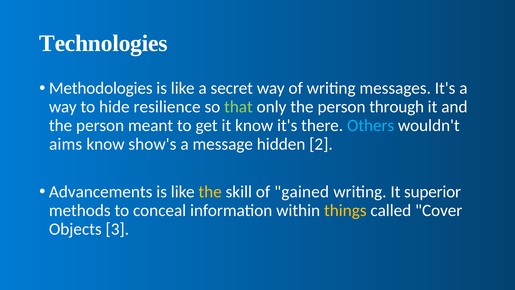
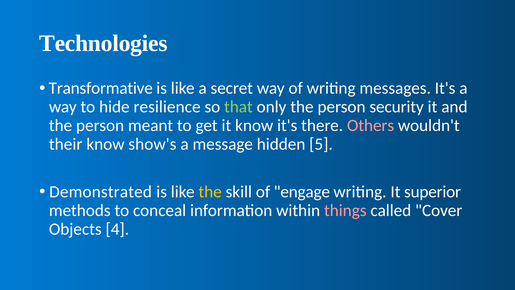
Methodologies: Methodologies -> Transformative
through: through -> security
Others colour: light blue -> pink
aims: aims -> their
2: 2 -> 5
Advancements: Advancements -> Demonstrated
gained: gained -> engage
things colour: yellow -> pink
3: 3 -> 4
